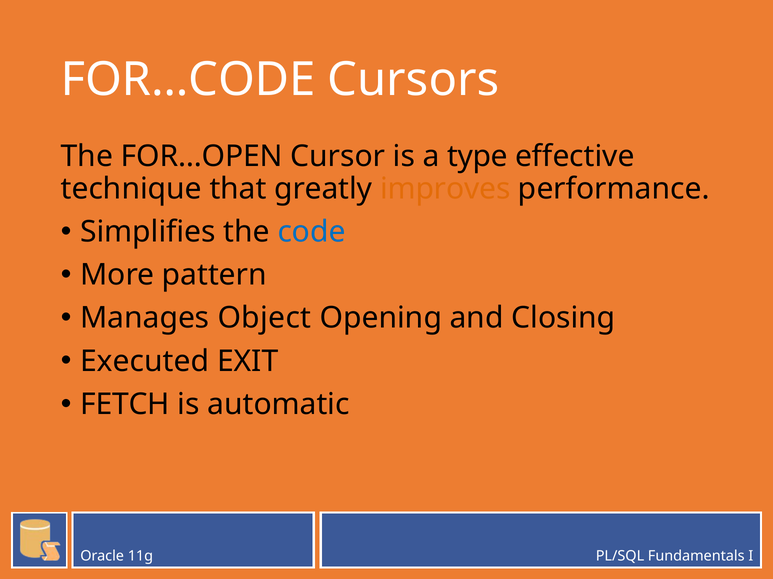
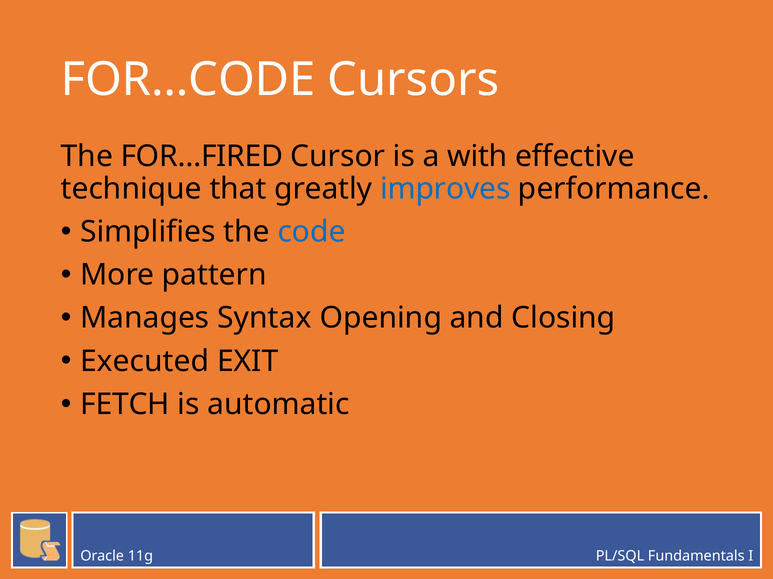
FOR…OPEN: FOR…OPEN -> FOR…FIRED
type: type -> with
improves colour: orange -> blue
Object: Object -> Syntax
